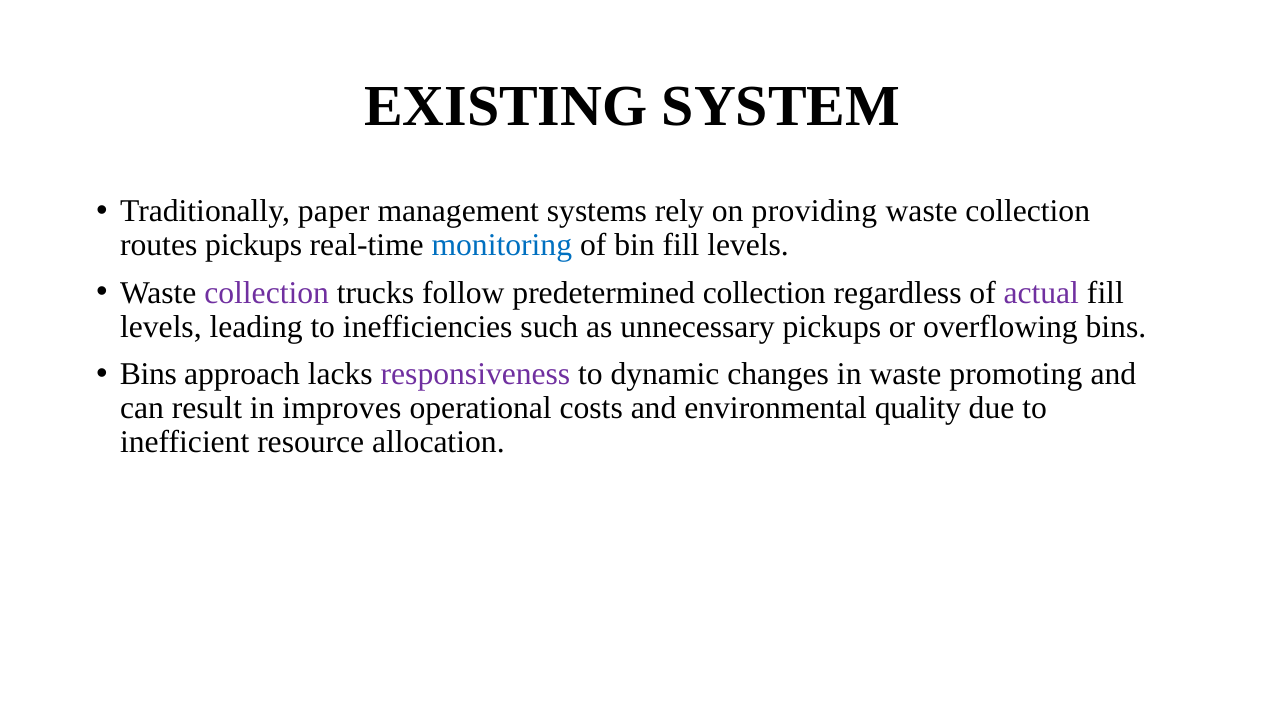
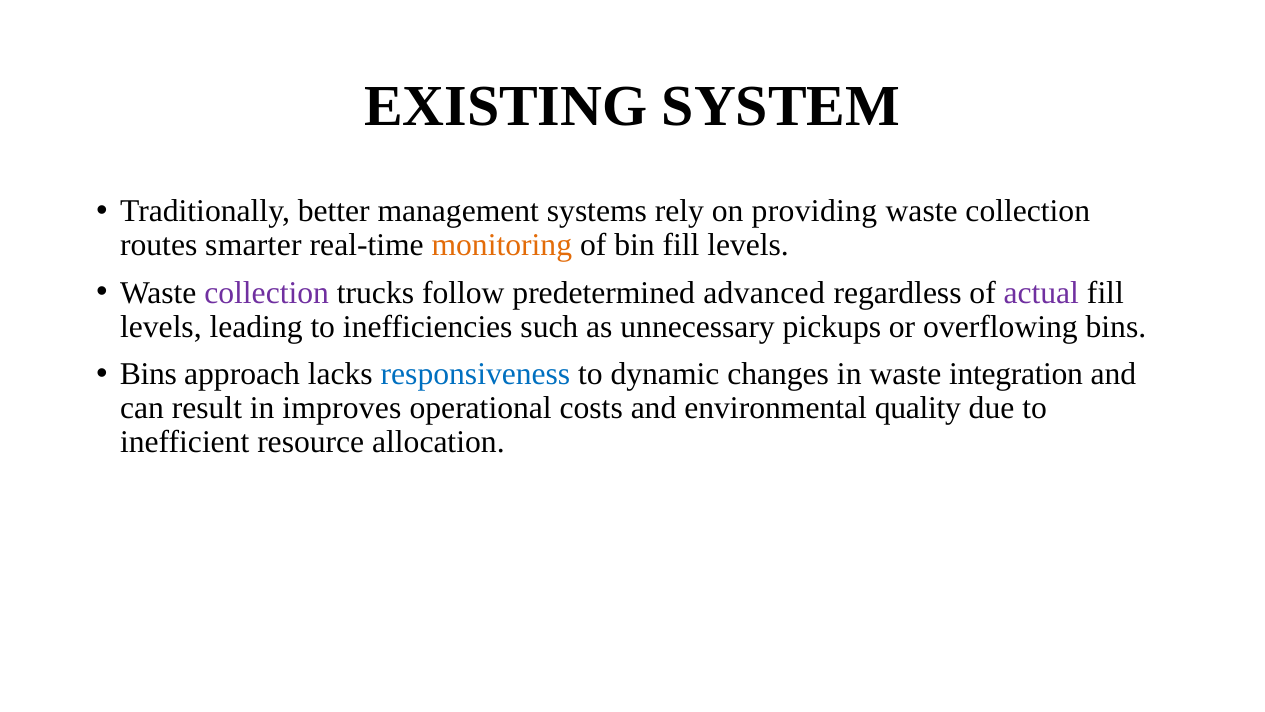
paper: paper -> better
routes pickups: pickups -> smarter
monitoring colour: blue -> orange
predetermined collection: collection -> advanced
responsiveness colour: purple -> blue
promoting: promoting -> integration
